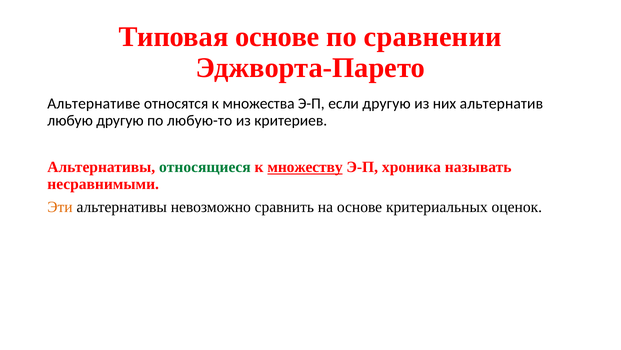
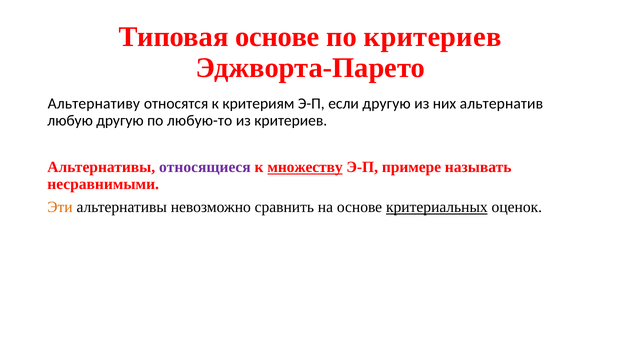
по сравнении: сравнении -> критериев
Альтернативе: Альтернативе -> Альтернативу
множества: множества -> критериям
относящиеся colour: green -> purple
хроника: хроника -> примере
критериальных underline: none -> present
